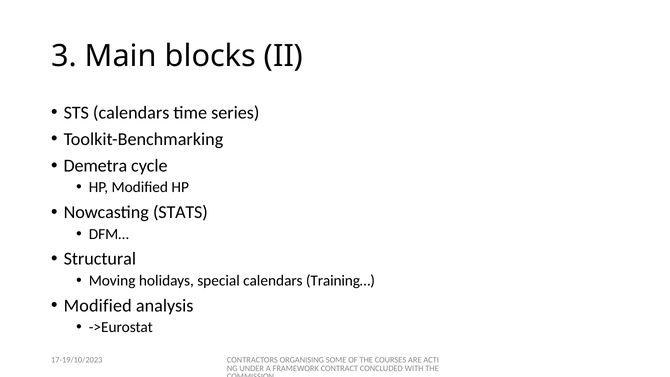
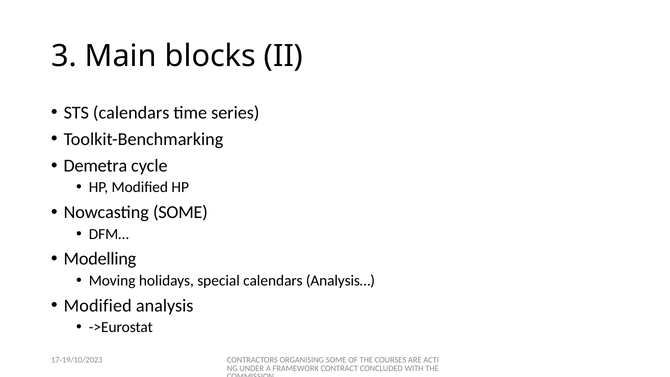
Nowcasting STATS: STATS -> SOME
Structural: Structural -> Modelling
Training…: Training… -> Analysis…
